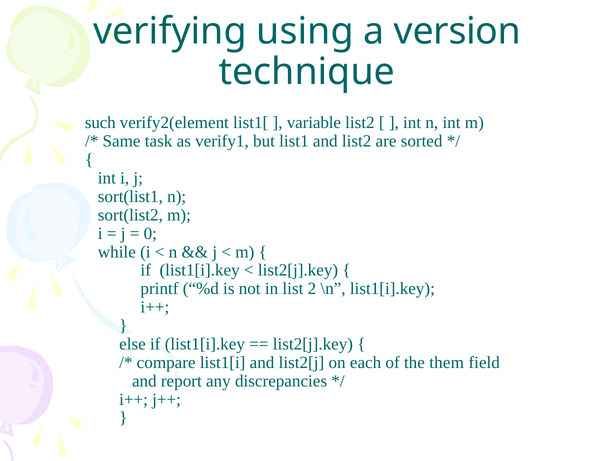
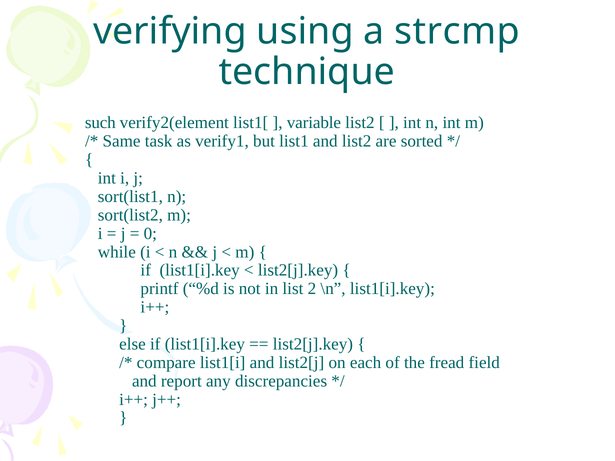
version: version -> strcmp
them: them -> fread
